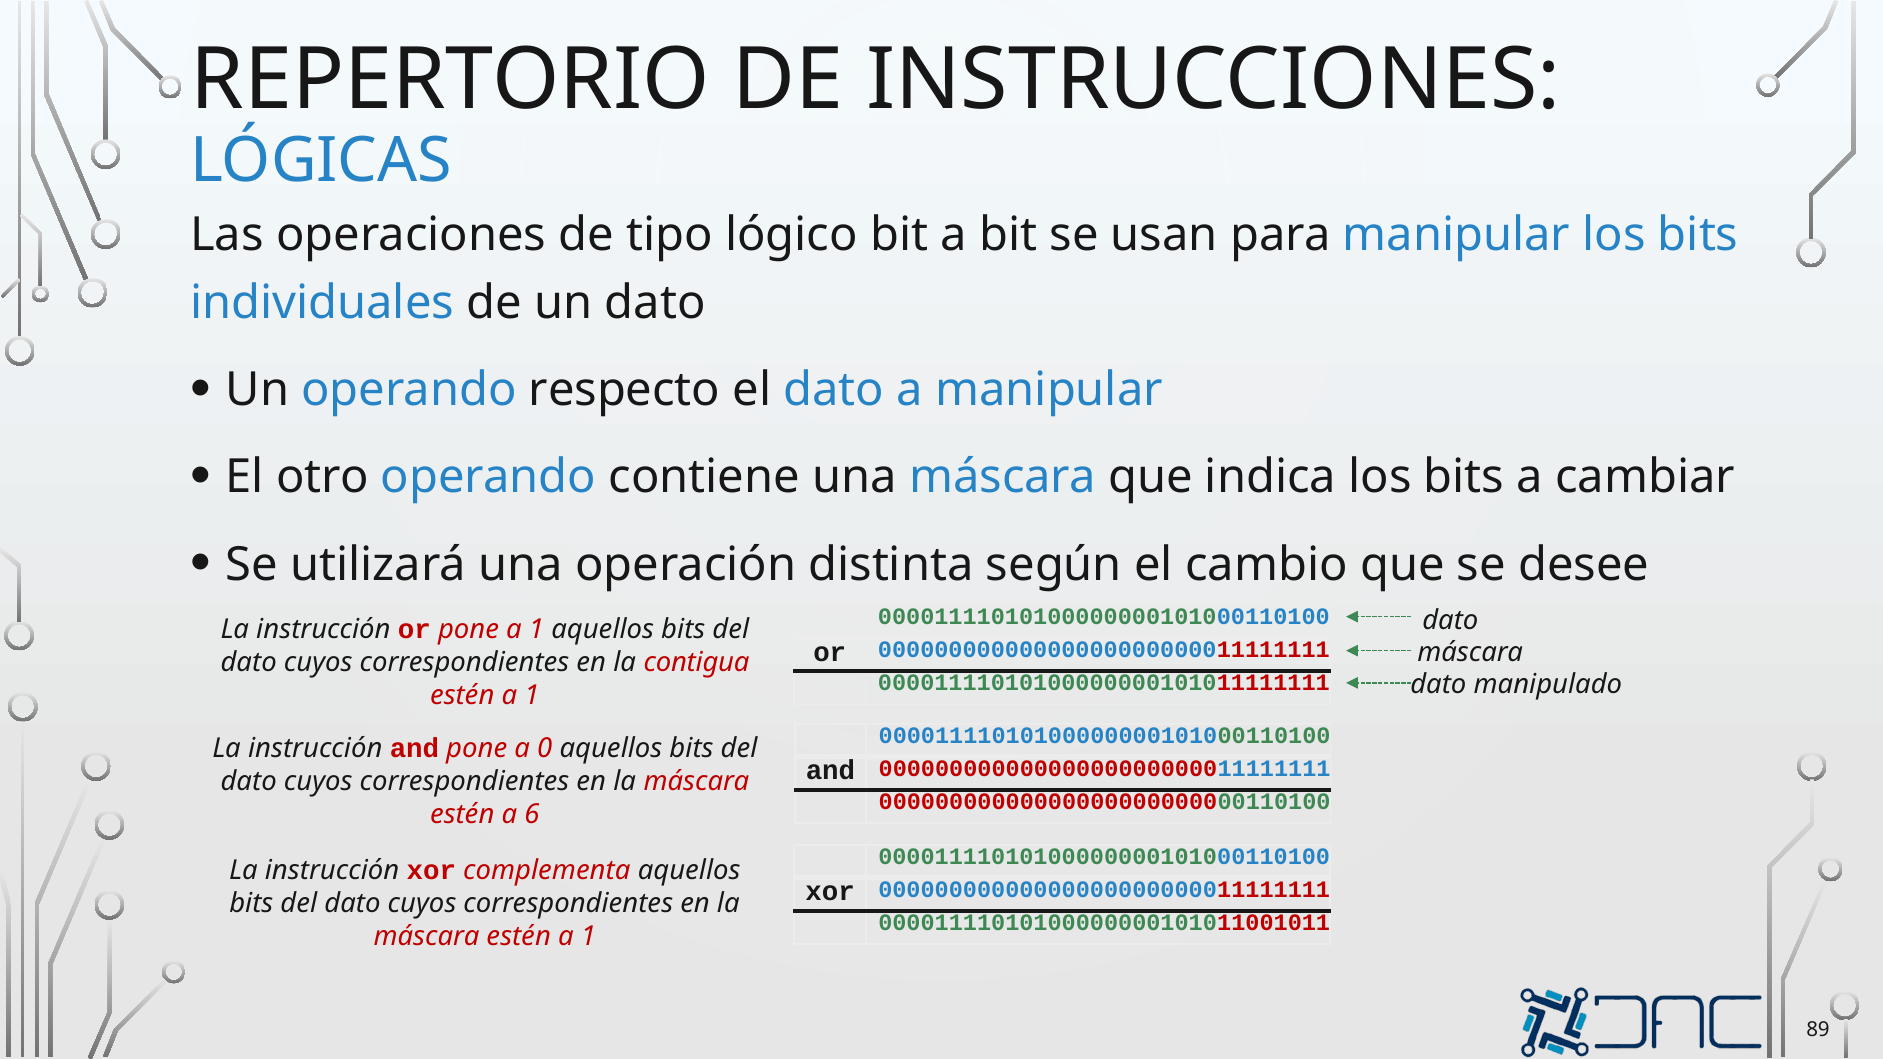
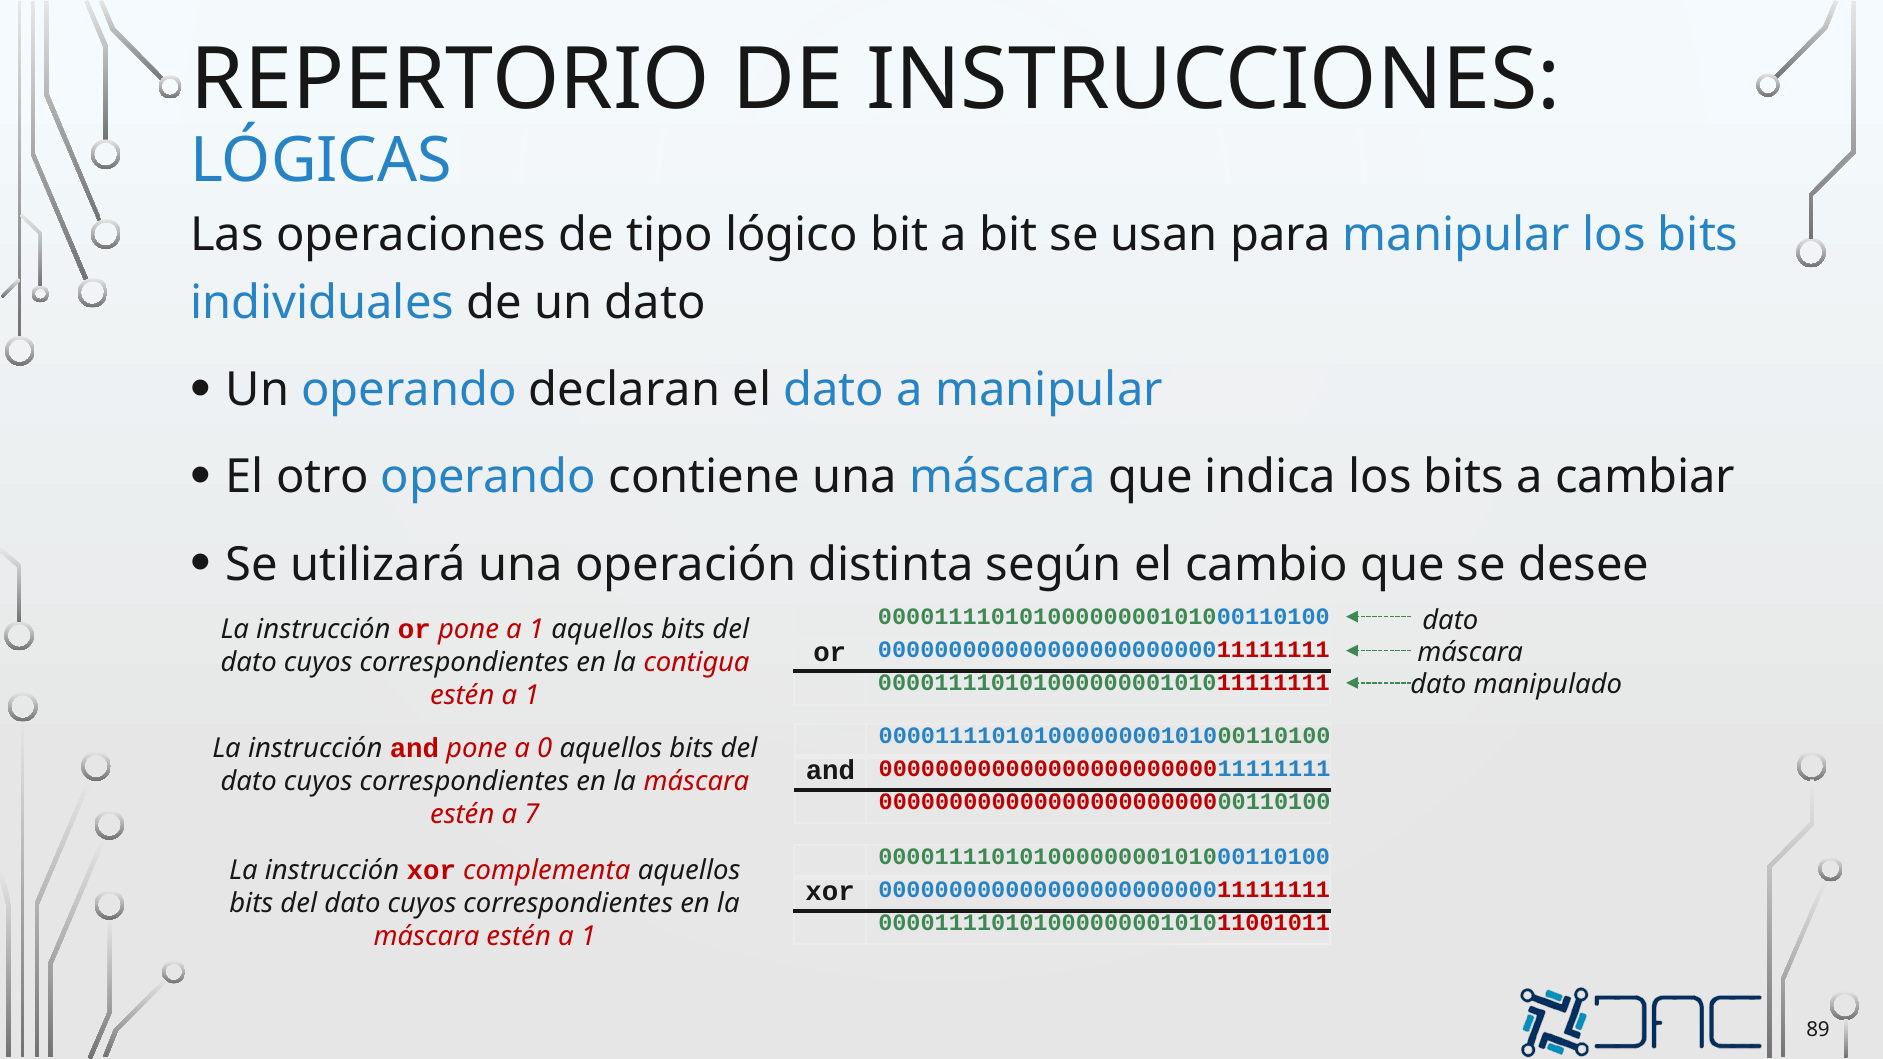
respecto: respecto -> declaran
6: 6 -> 7
